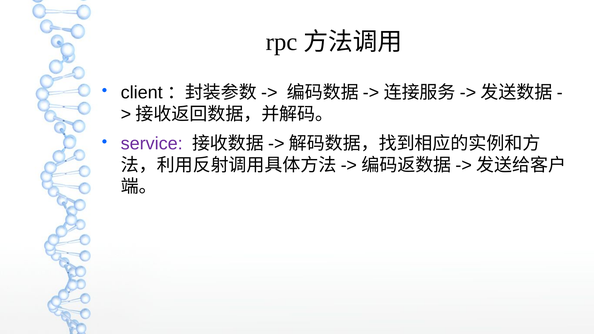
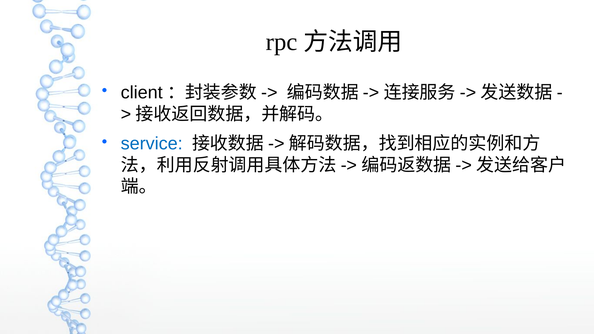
service colour: purple -> blue
